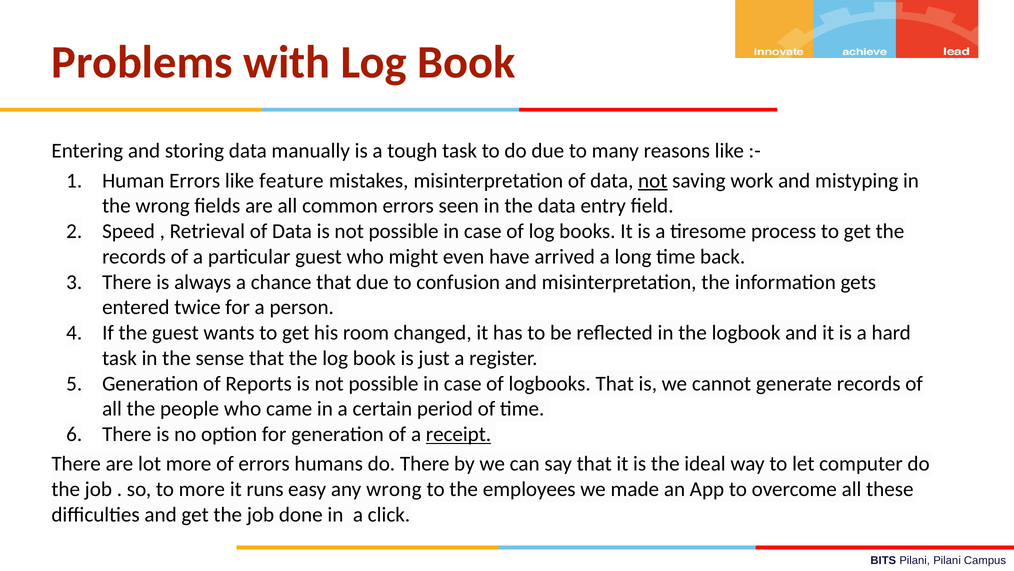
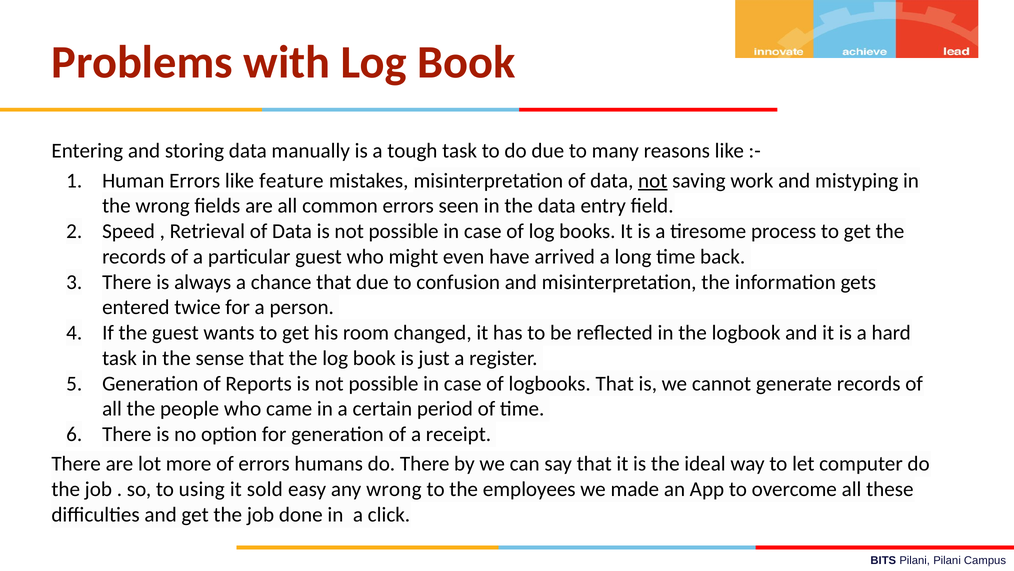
receipt underline: present -> none
to more: more -> using
runs: runs -> sold
